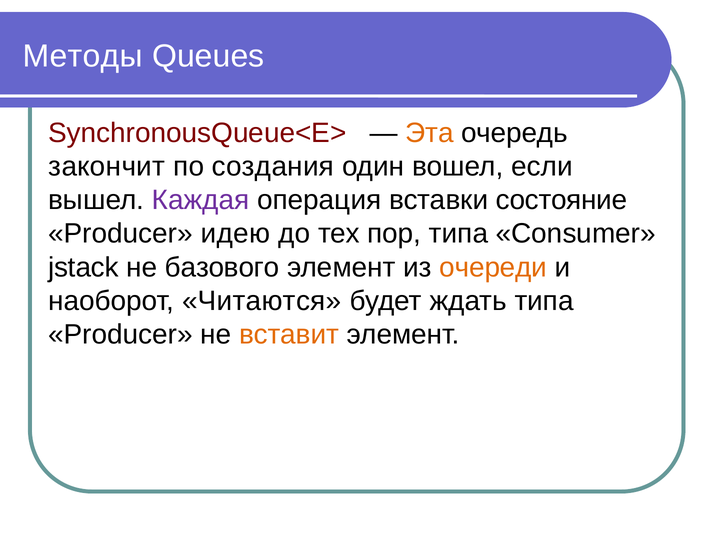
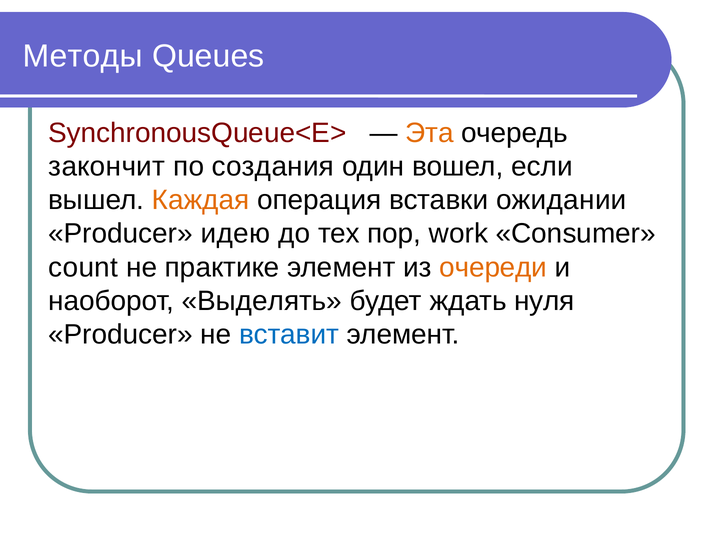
Каждая colour: purple -> orange
состояние: состояние -> ожидании
пор типа: типа -> work
jstack: jstack -> count
базового: базового -> практике
Читаются: Читаются -> Выделять
ждать типа: типа -> нуля
вставит colour: orange -> blue
